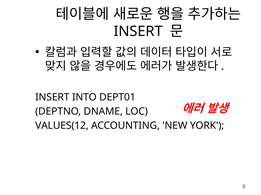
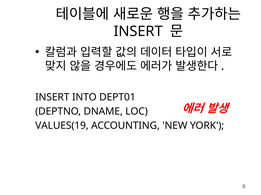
VALUES(12: VALUES(12 -> VALUES(19
